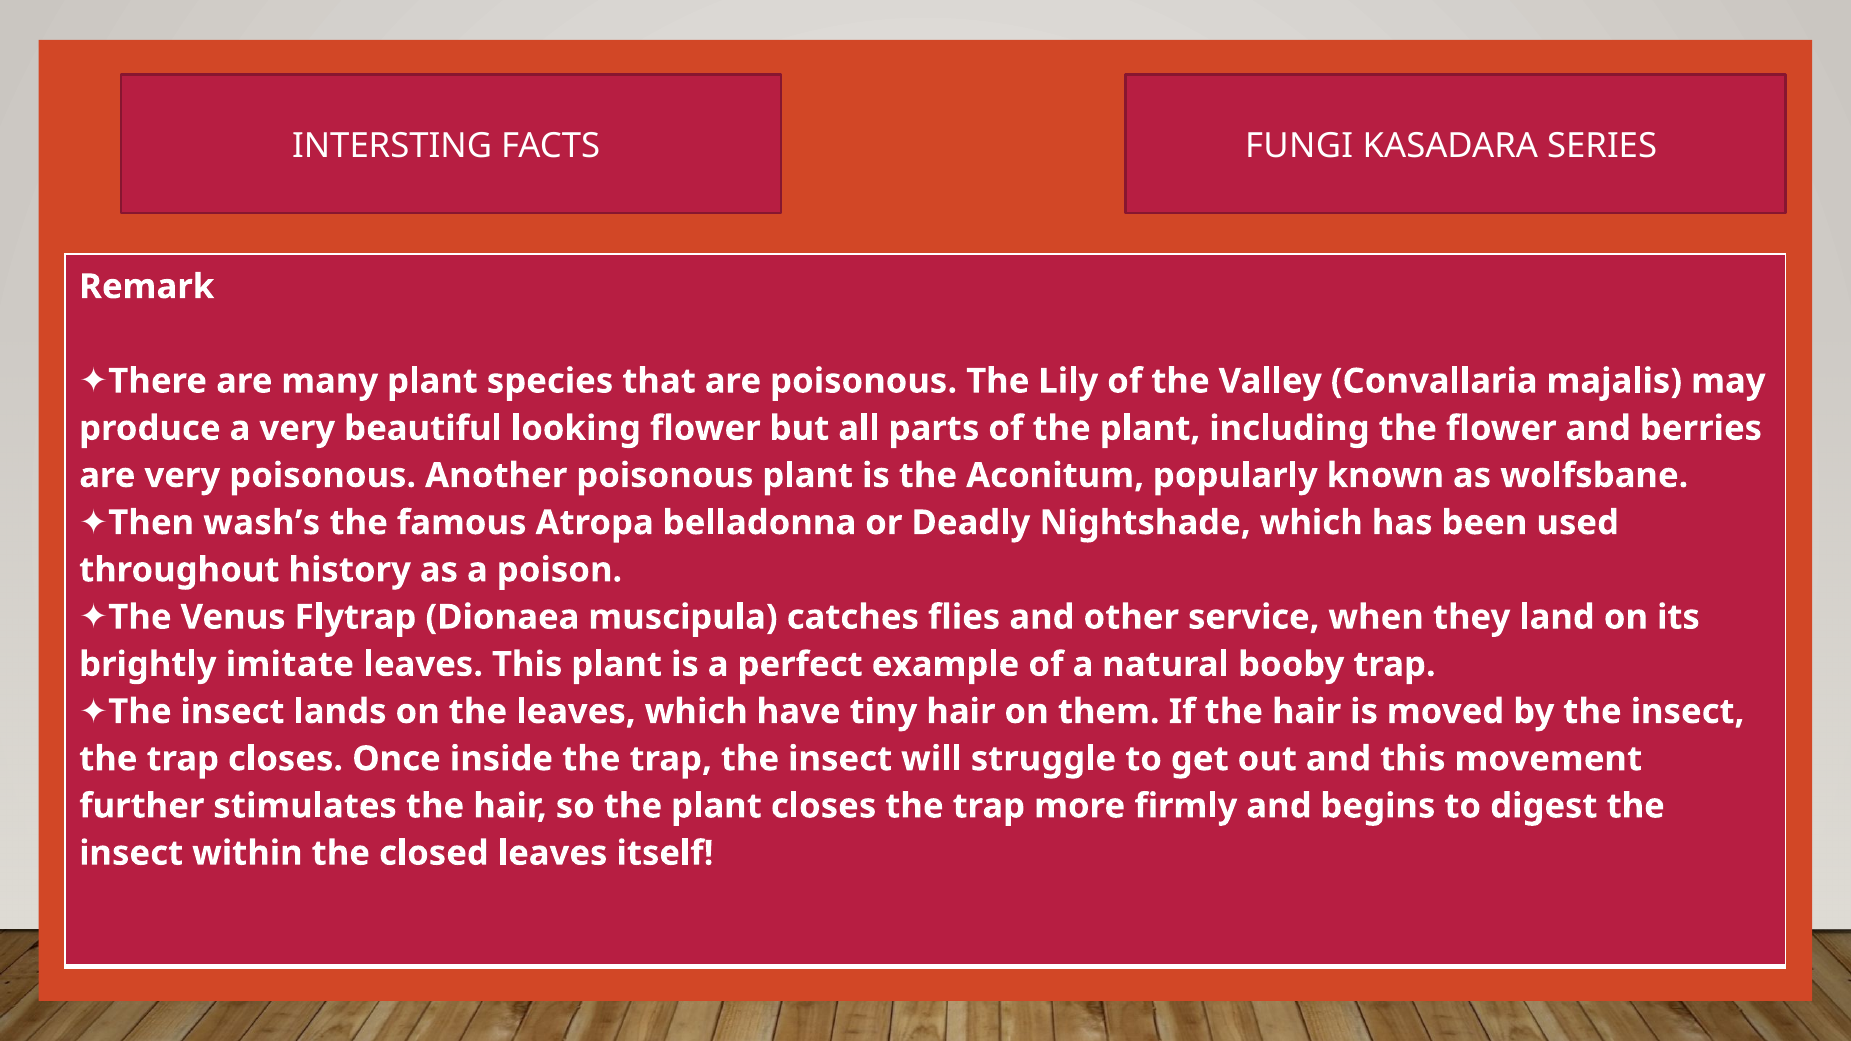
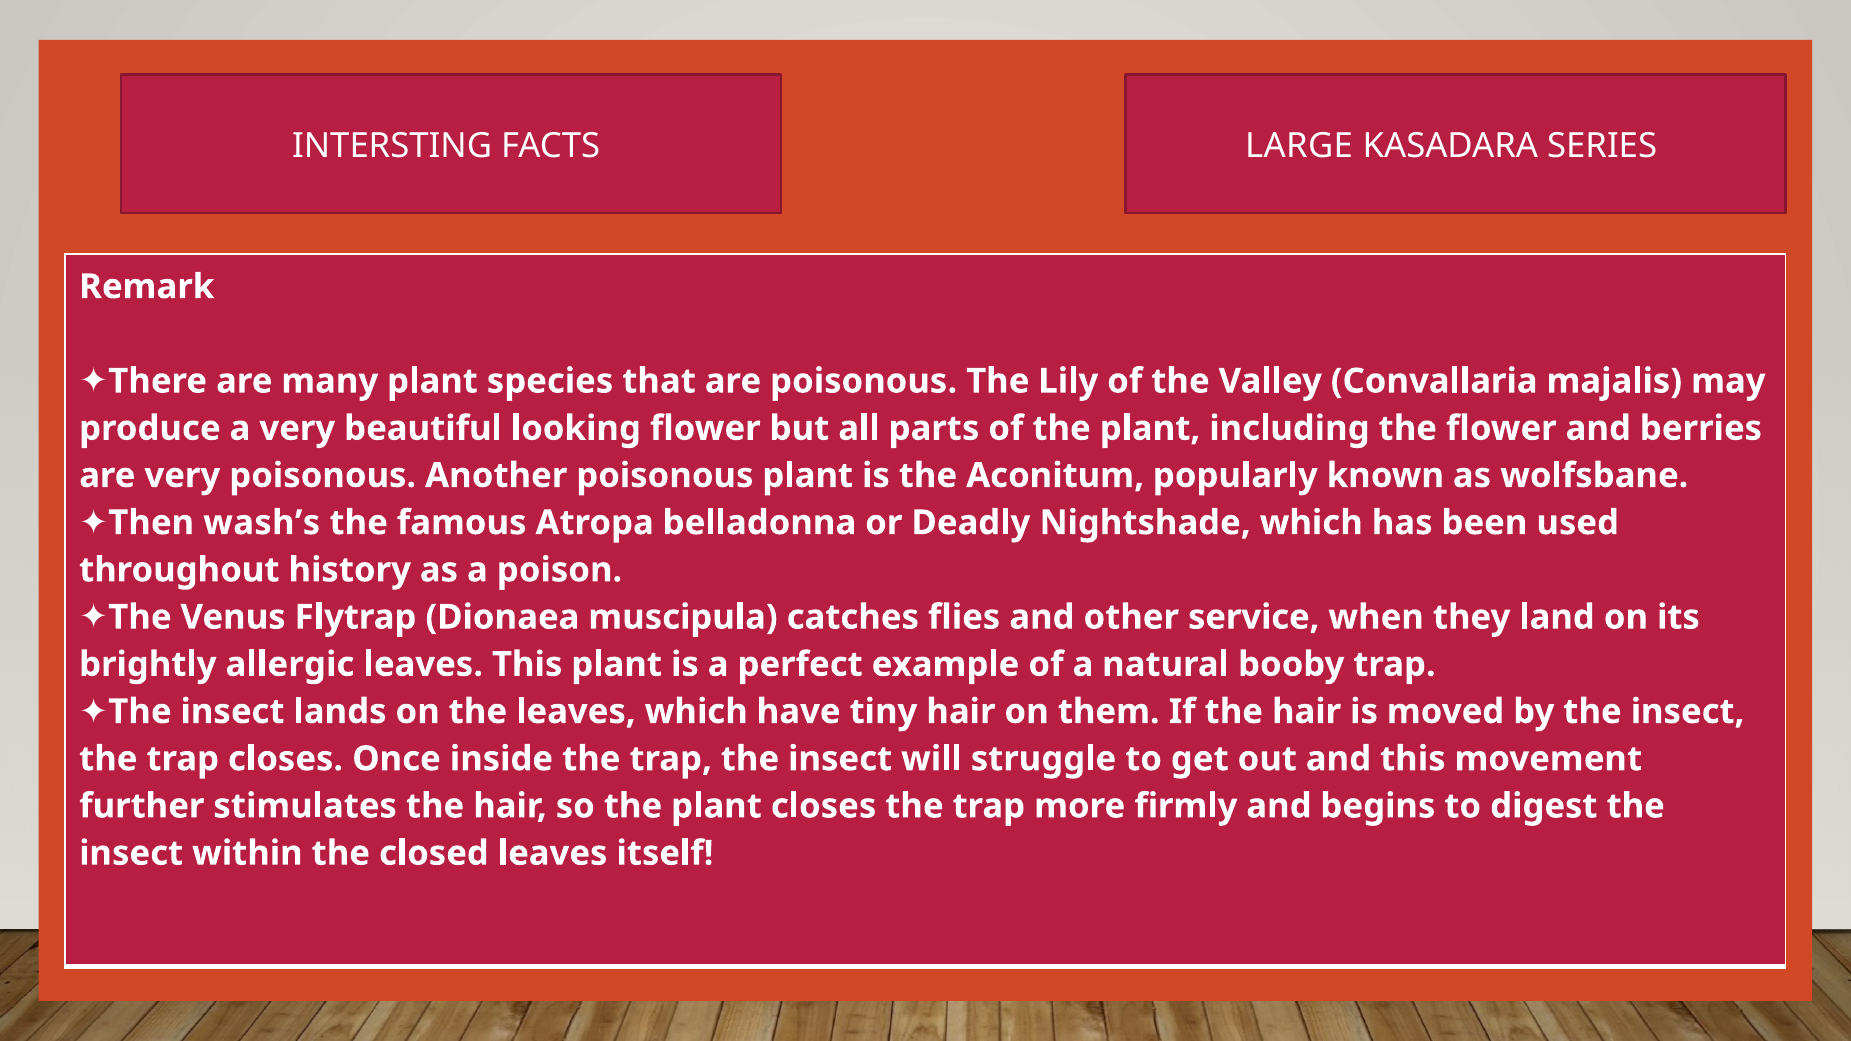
FUNGI: FUNGI -> LARGE
imitate: imitate -> allergic
